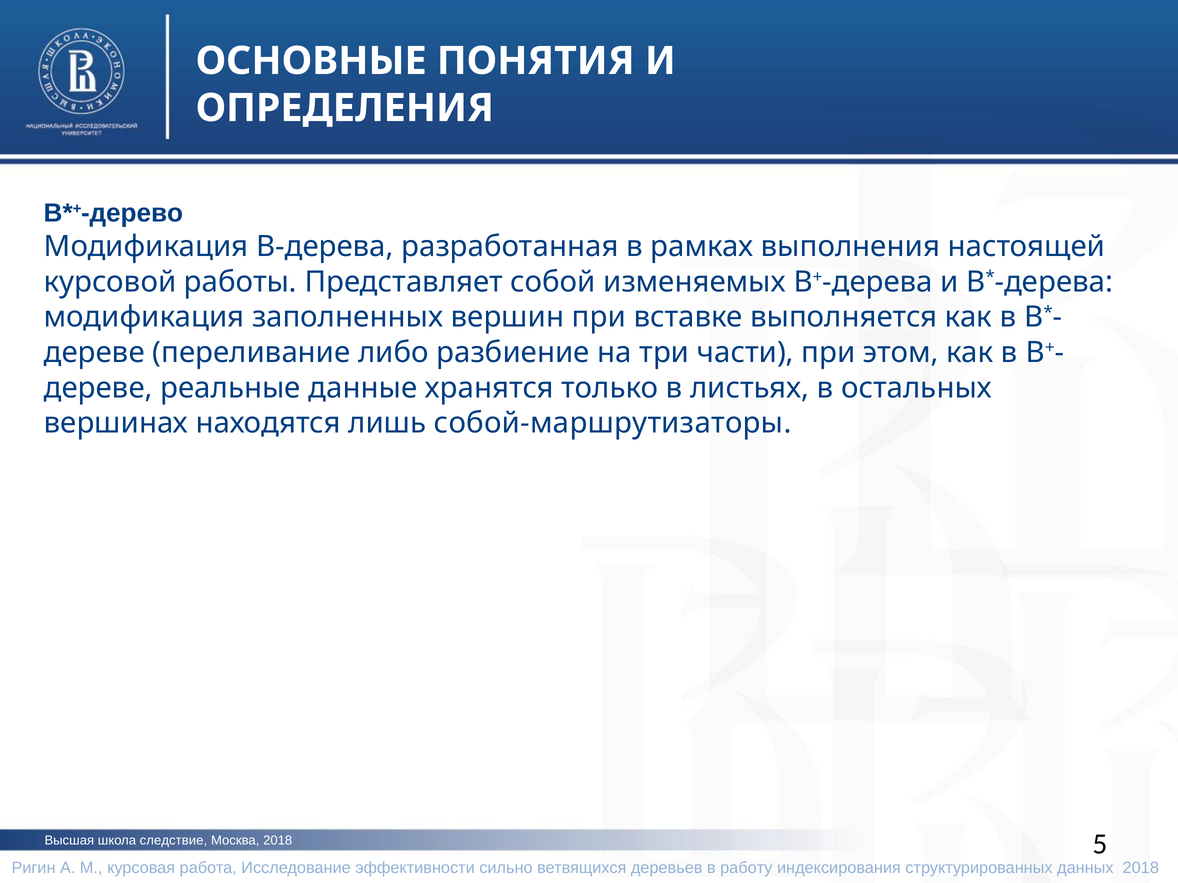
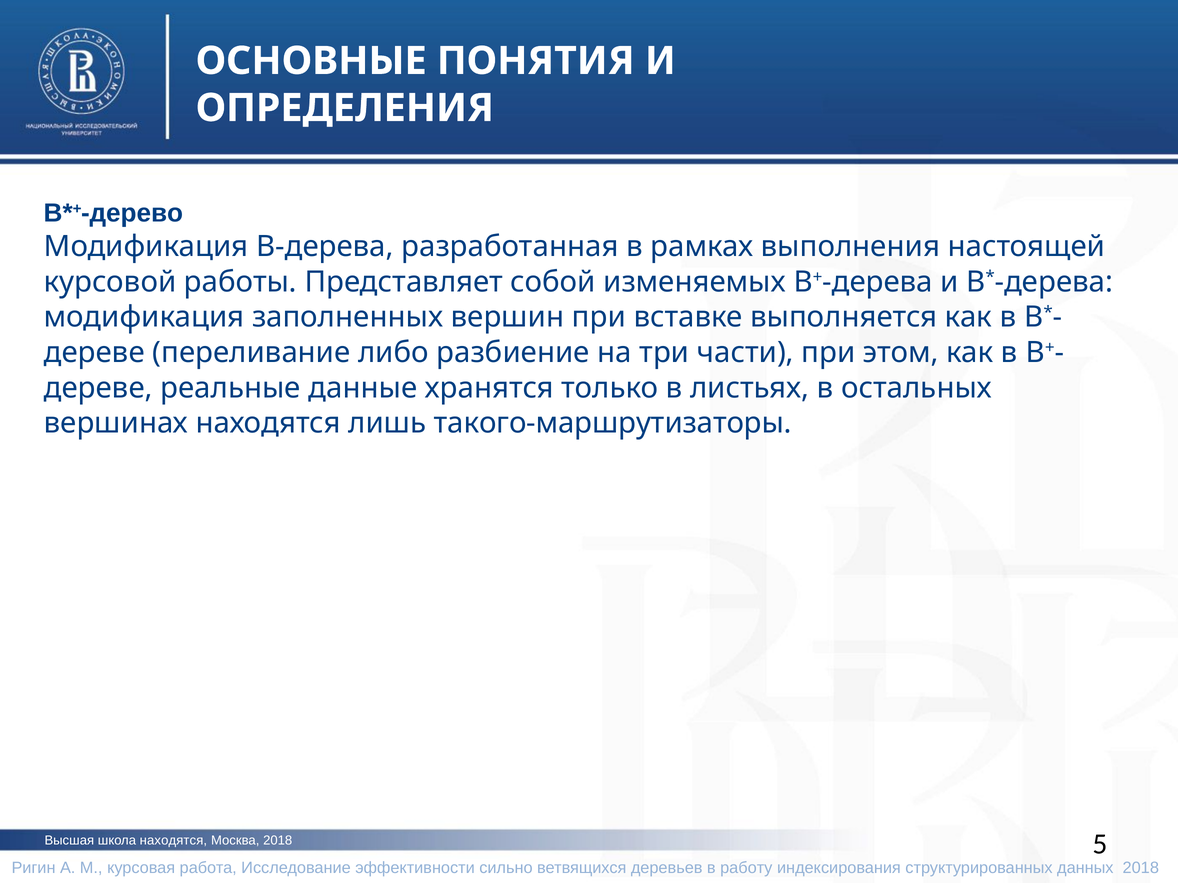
собой-маршрутизаторы: собой-маршрутизаторы -> такого-маршрутизаторы
школа следствие: следствие -> находятся
